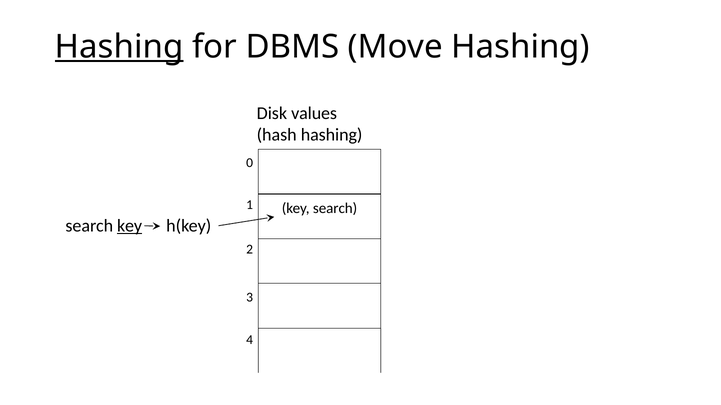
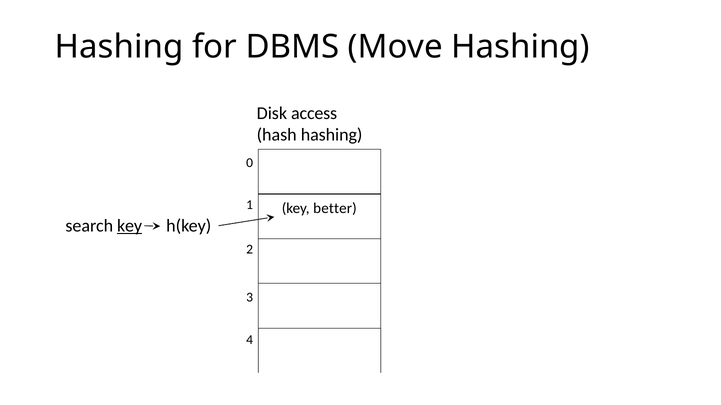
Hashing at (119, 47) underline: present -> none
values: values -> access
key search: search -> better
